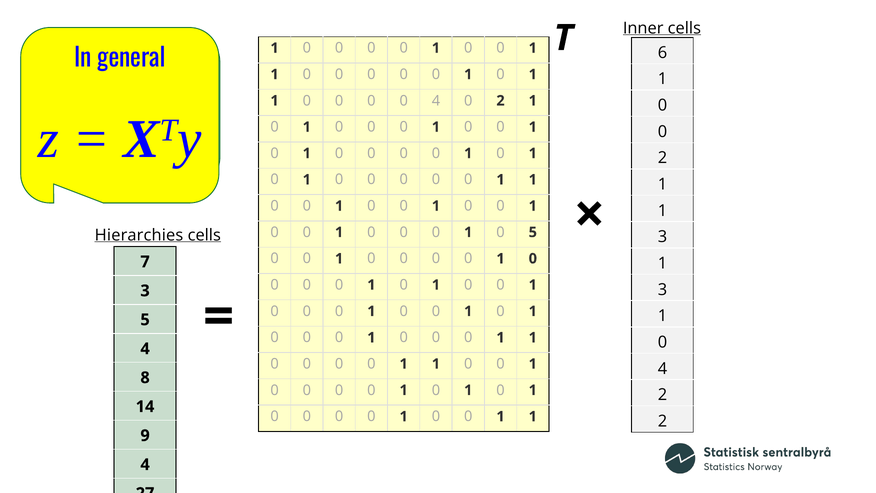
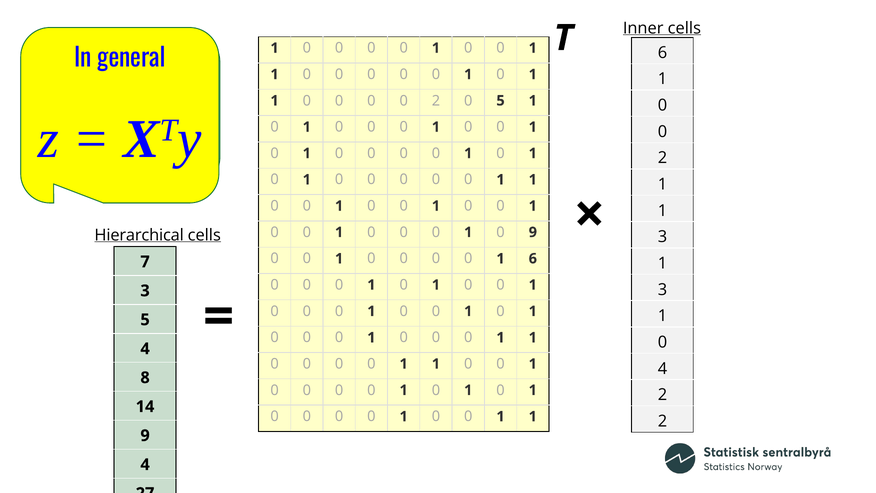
0 0 0 4: 4 -> 2
2 at (501, 101): 2 -> 5
0 5: 5 -> 9
Hierarchies: Hierarchies -> Hierarchical
0 at (533, 258): 0 -> 6
